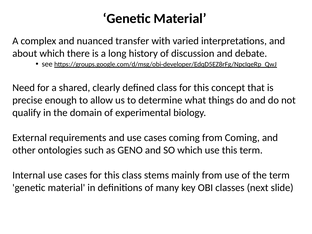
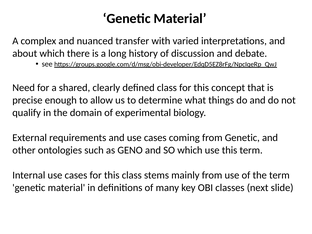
from Coming: Coming -> Genetic
